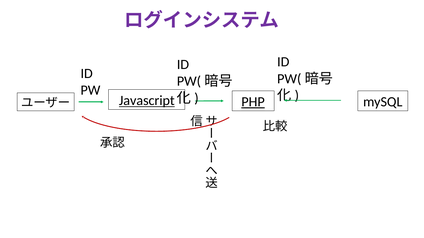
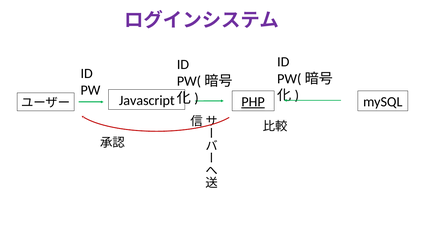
Javascript underline: present -> none
